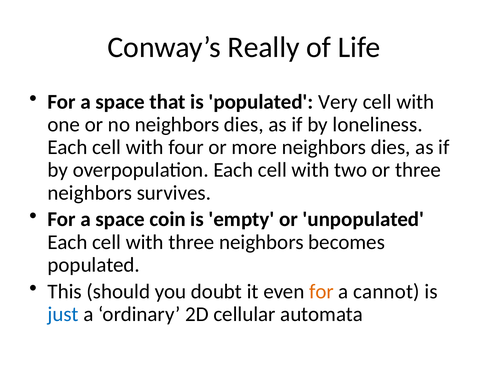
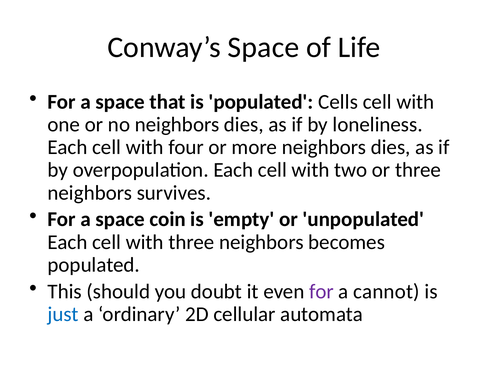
Conway’s Really: Really -> Space
Very: Very -> Cells
for at (321, 291) colour: orange -> purple
